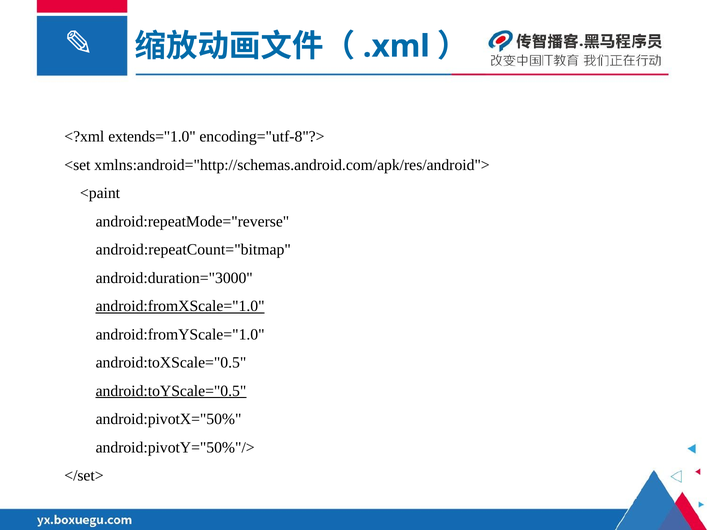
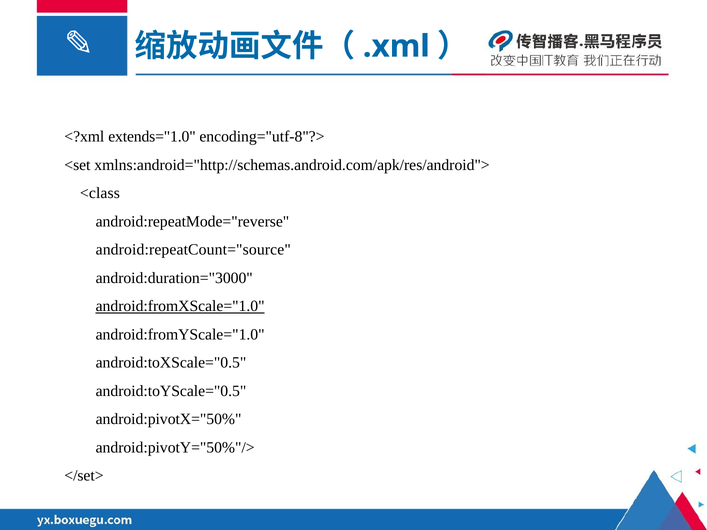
<paint: <paint -> <class
android:repeatCount="bitmap: android:repeatCount="bitmap -> android:repeatCount="source
android:toYScale="0.5 underline: present -> none
